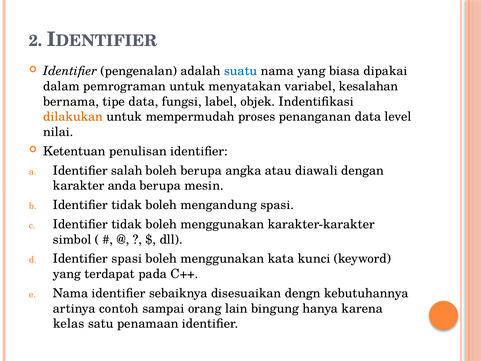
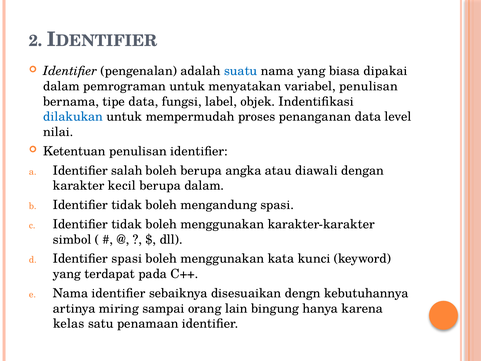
variabel kesalahan: kesalahan -> penulisan
dilakukan colour: orange -> blue
anda: anda -> kecil
berupa mesin: mesin -> dalam
contoh: contoh -> miring
